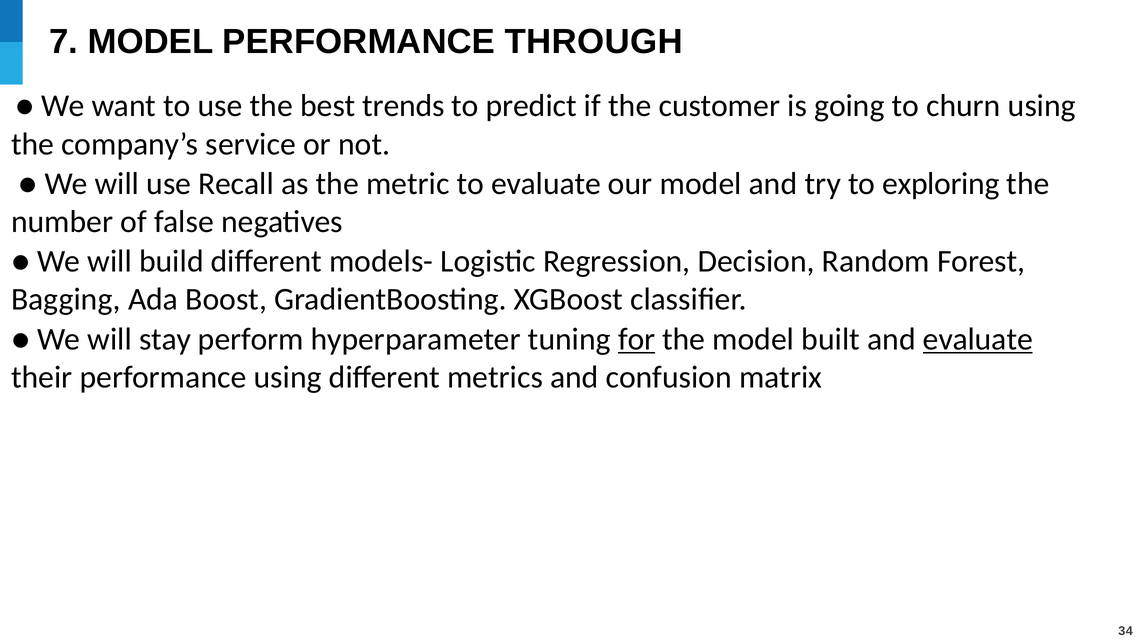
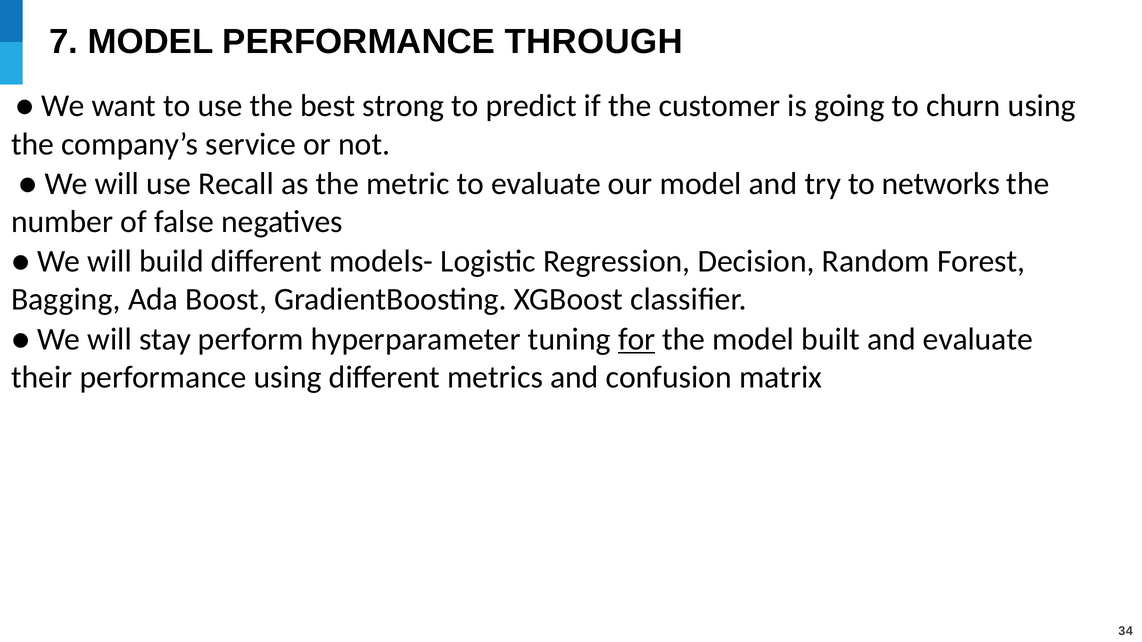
trends: trends -> strong
exploring: exploring -> networks
evaluate at (978, 339) underline: present -> none
